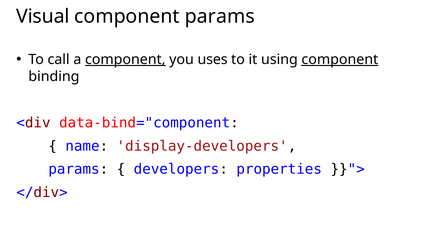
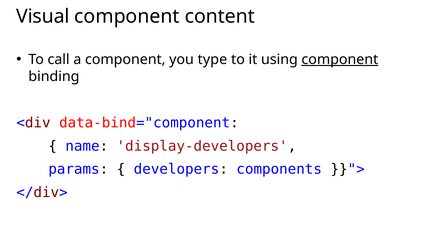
component params: params -> content
component at (125, 60) underline: present -> none
uses: uses -> type
properties: properties -> components
